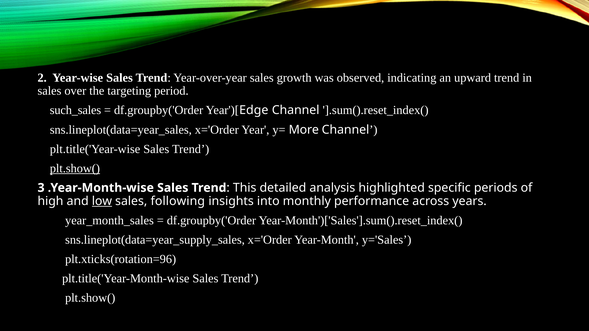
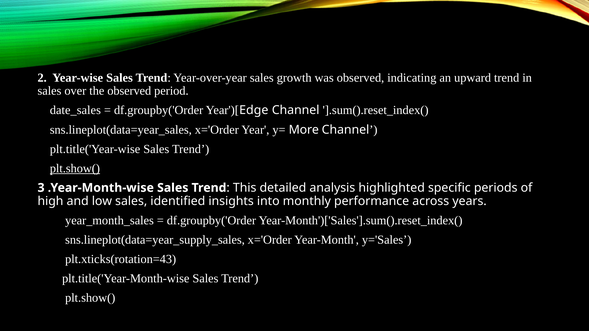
the targeting: targeting -> observed
such_sales: such_sales -> date_sales
low underline: present -> none
following: following -> identified
plt.xticks(rotation=96: plt.xticks(rotation=96 -> plt.xticks(rotation=43
